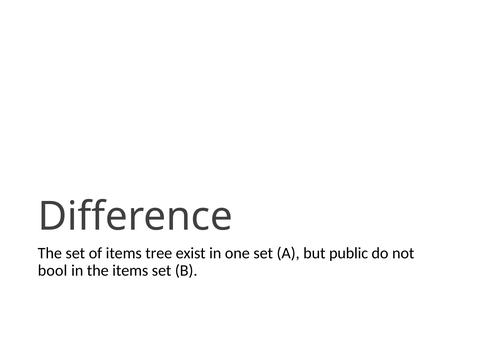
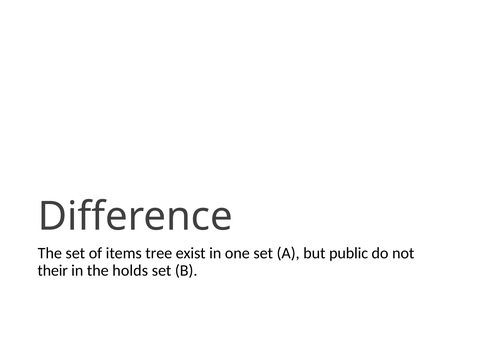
bool: bool -> their
the items: items -> holds
